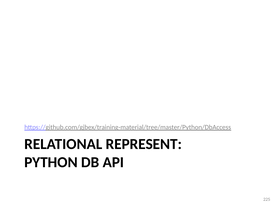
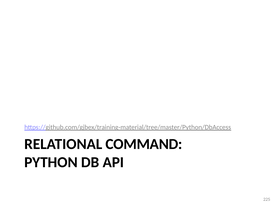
REPRESENT: REPRESENT -> COMMAND
